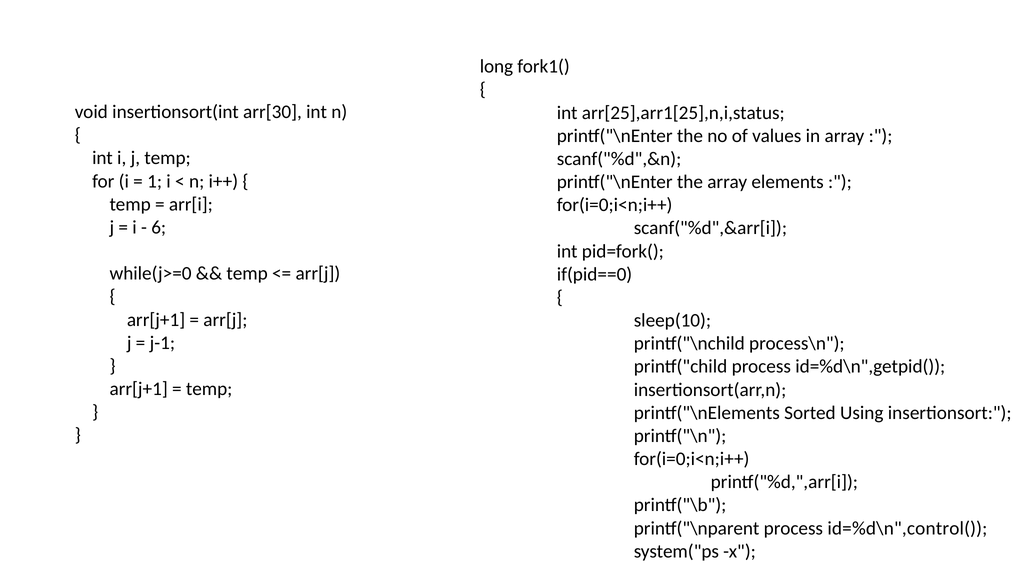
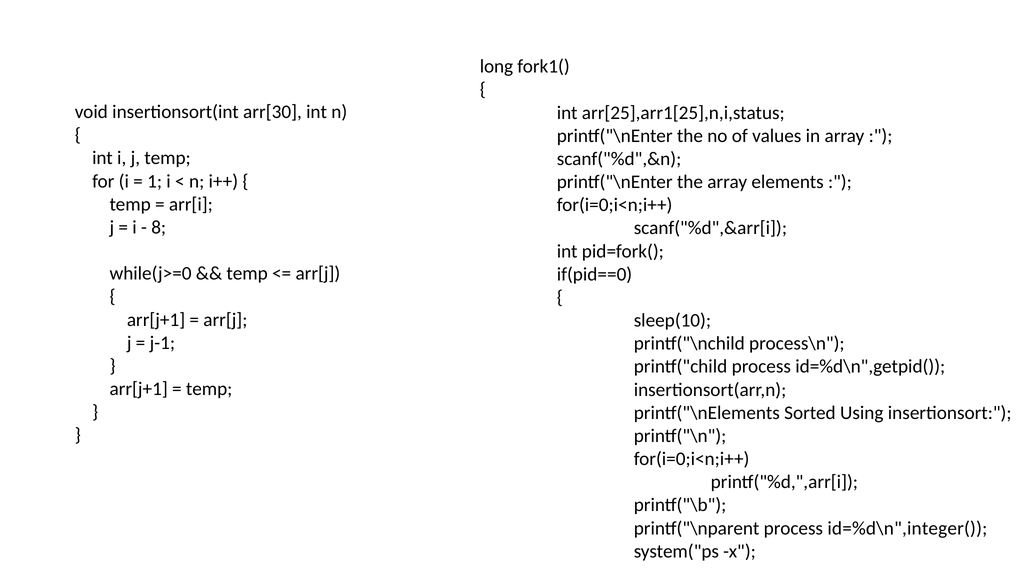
6: 6 -> 8
id=%d\n",control(: id=%d\n",control( -> id=%d\n",integer(
